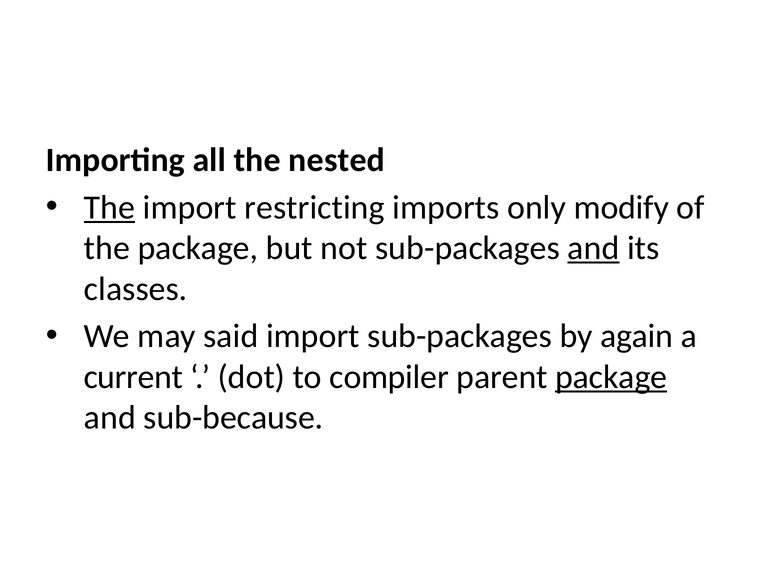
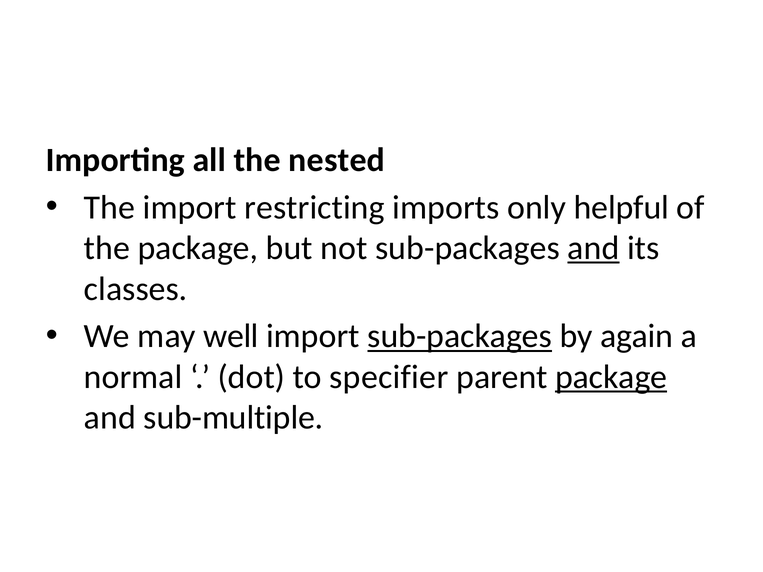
The at (110, 208) underline: present -> none
modify: modify -> helpful
said: said -> well
sub-packages at (460, 336) underline: none -> present
current: current -> normal
compiler: compiler -> specifier
sub-because: sub-because -> sub-multiple
